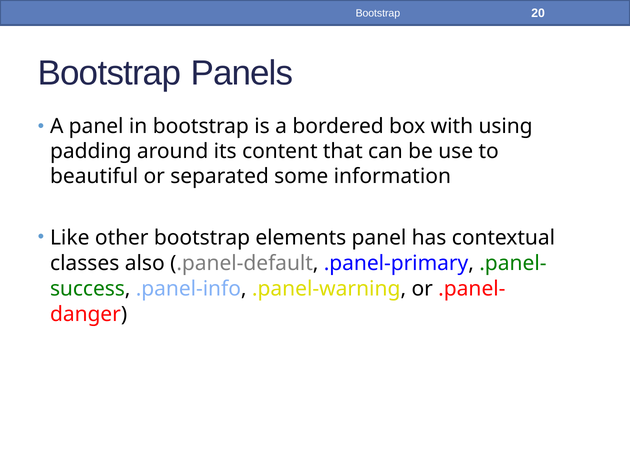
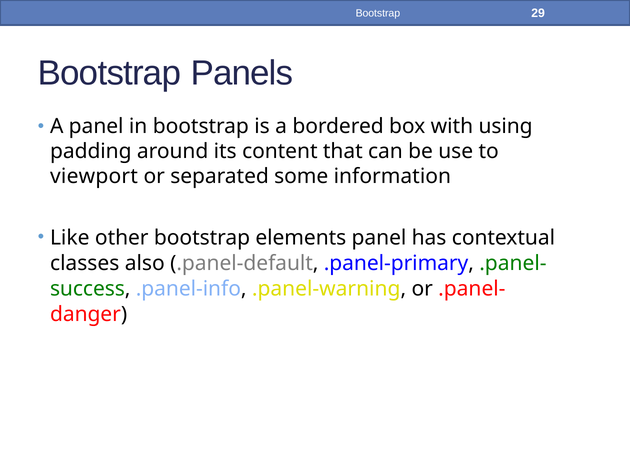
20: 20 -> 29
beautiful: beautiful -> viewport
